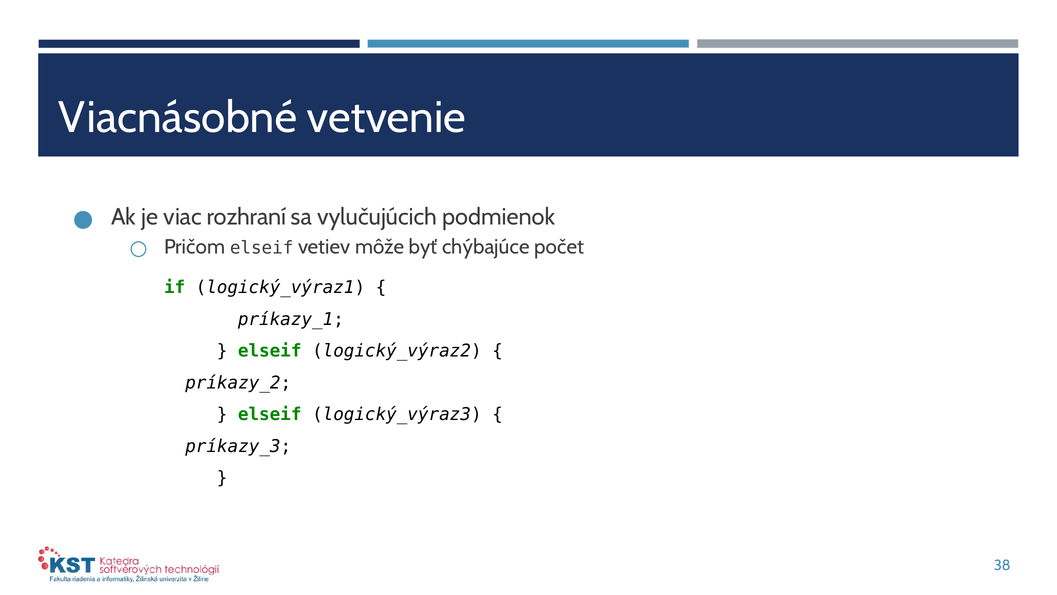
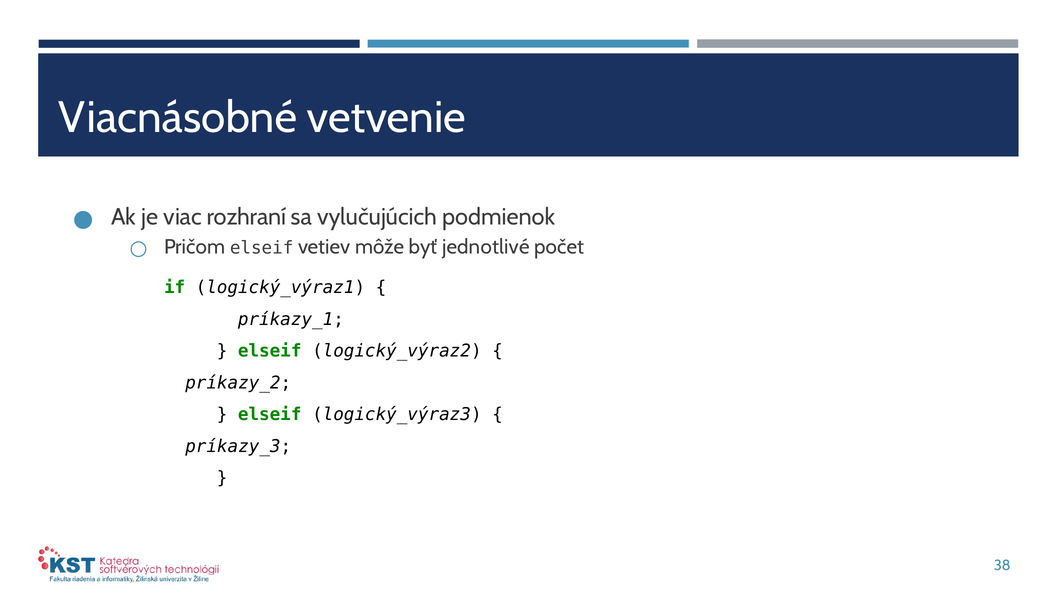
chýbajúce: chýbajúce -> jednotlivé
